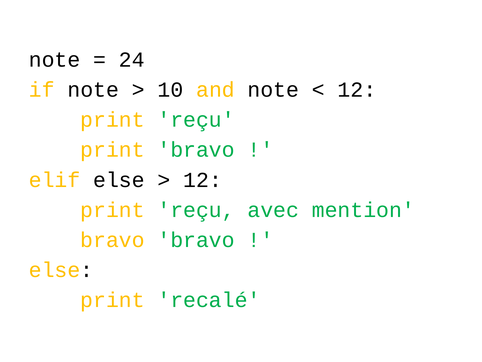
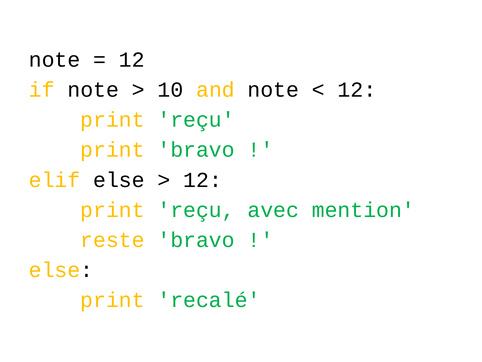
24 at (132, 60): 24 -> 12
bravo at (112, 240): bravo -> reste
